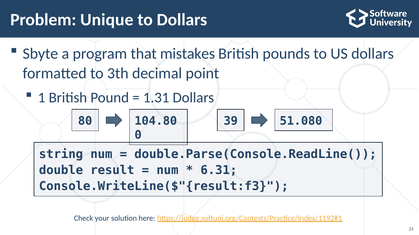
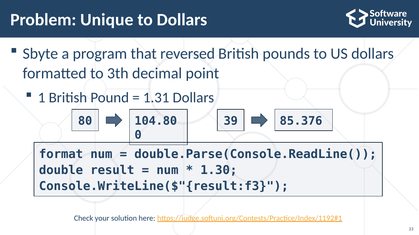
mistakes: mistakes -> reversed
51.080: 51.080 -> 85.376
string: string -> format
6.31: 6.31 -> 1.30
